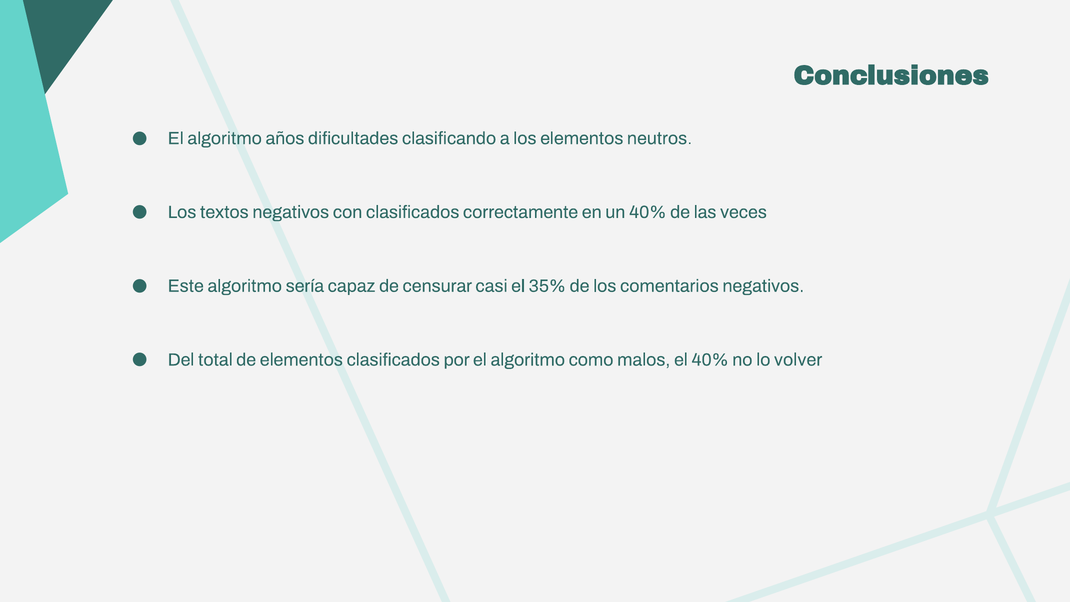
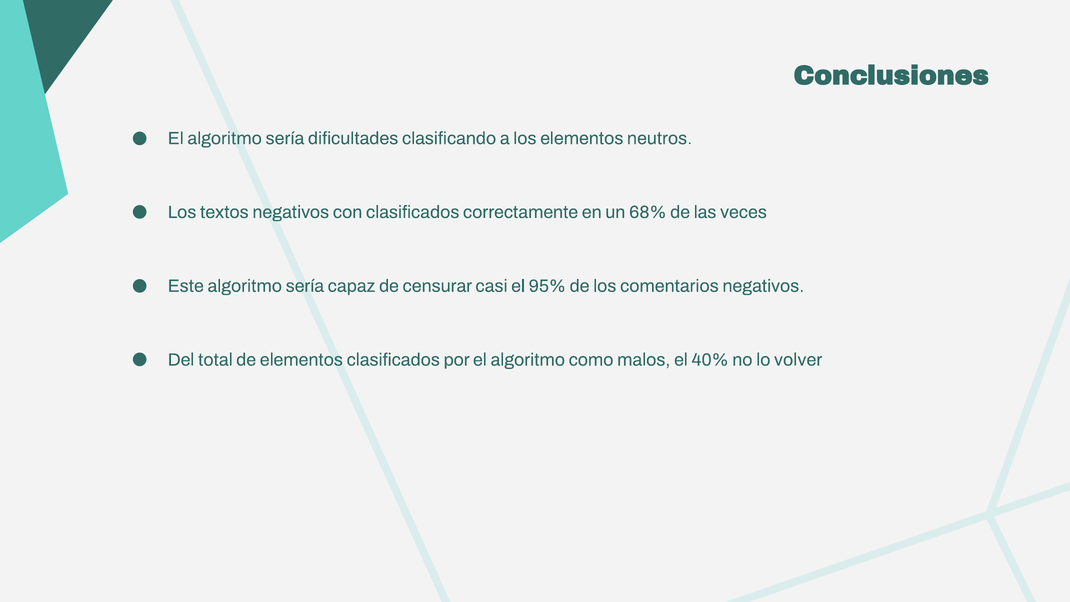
El algoritmo años: años -> sería
un 40%: 40% -> 68%
35%: 35% -> 95%
